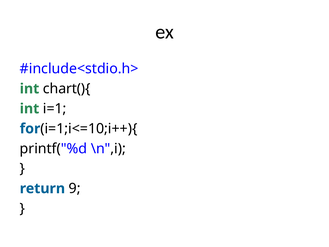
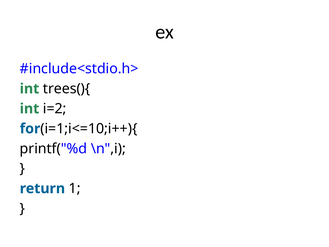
chart(){: chart(){ -> trees(){
i=1: i=1 -> i=2
9: 9 -> 1
